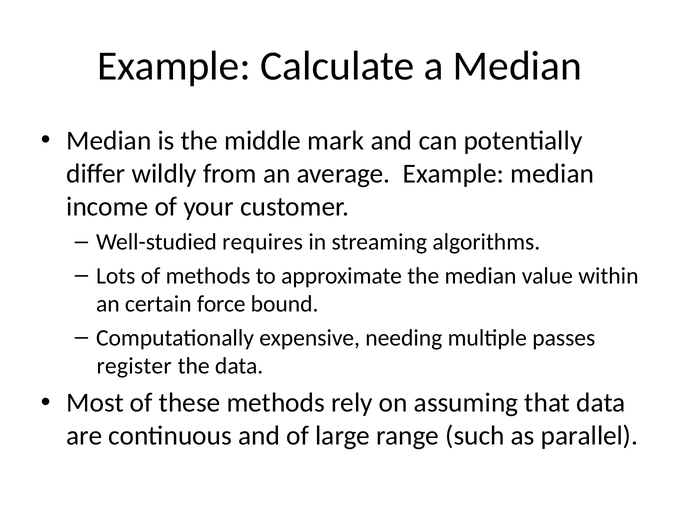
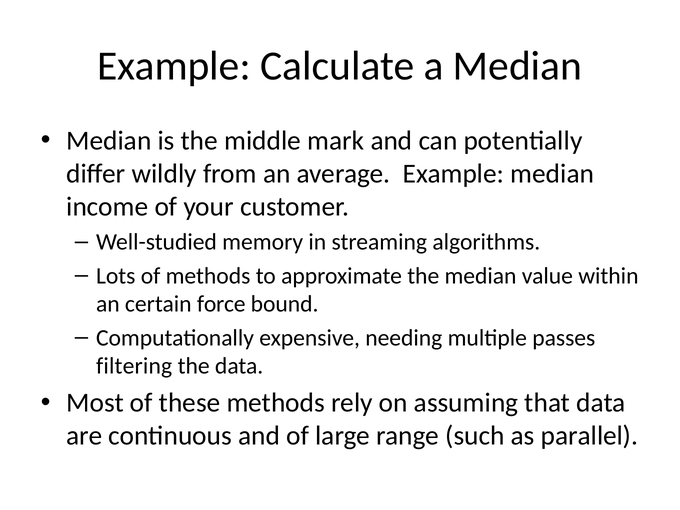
requires: requires -> memory
register: register -> filtering
